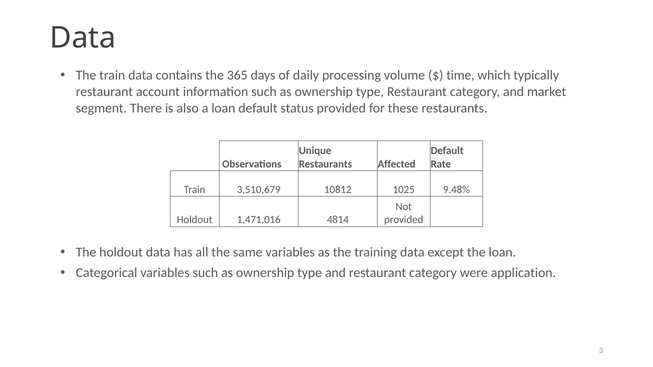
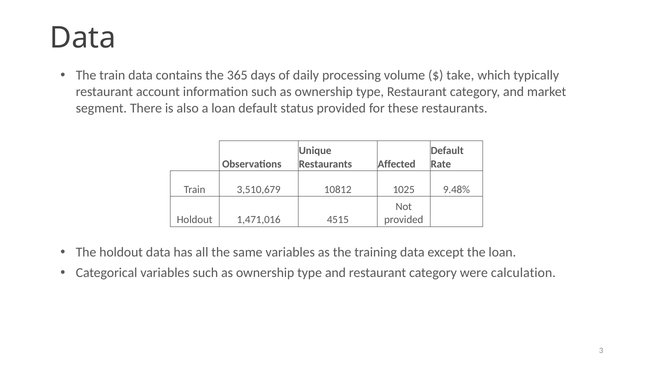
time: time -> take
4814: 4814 -> 4515
application: application -> calculation
